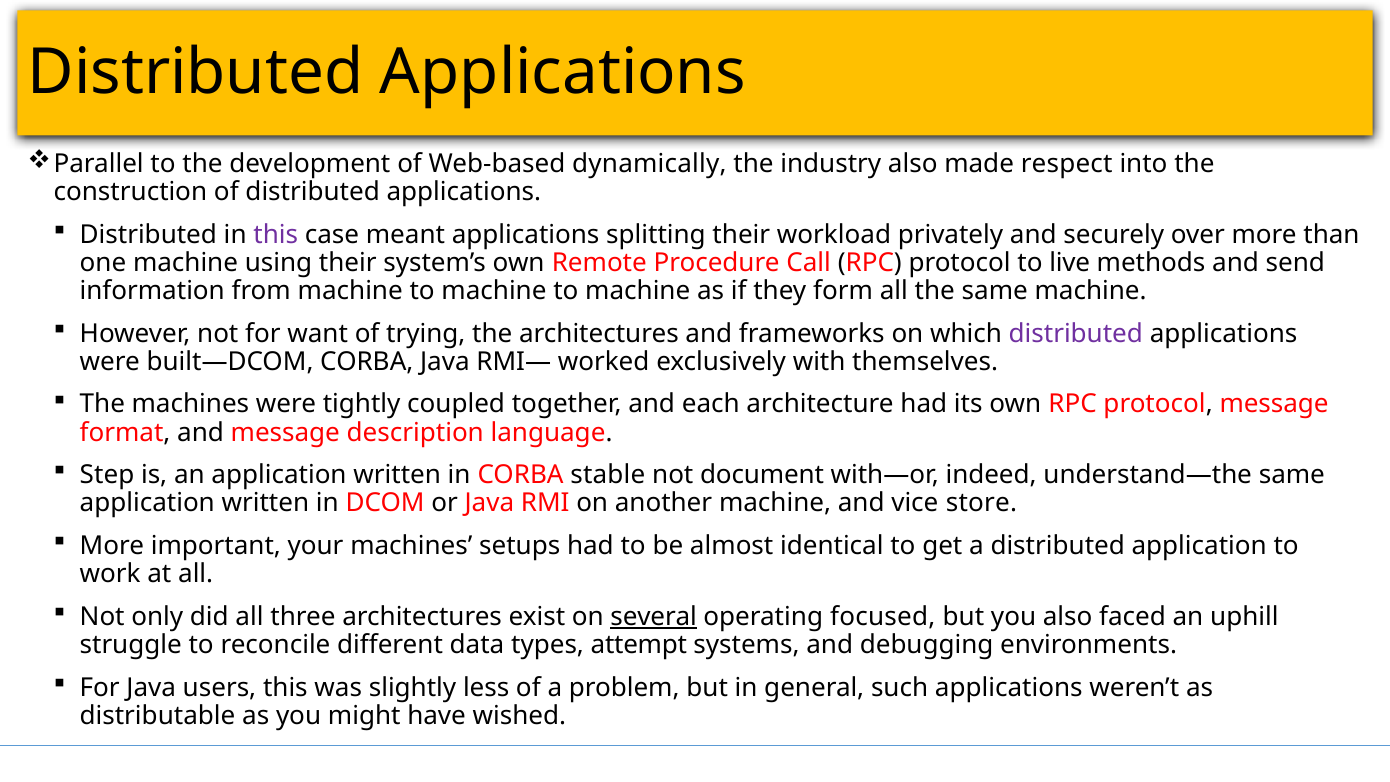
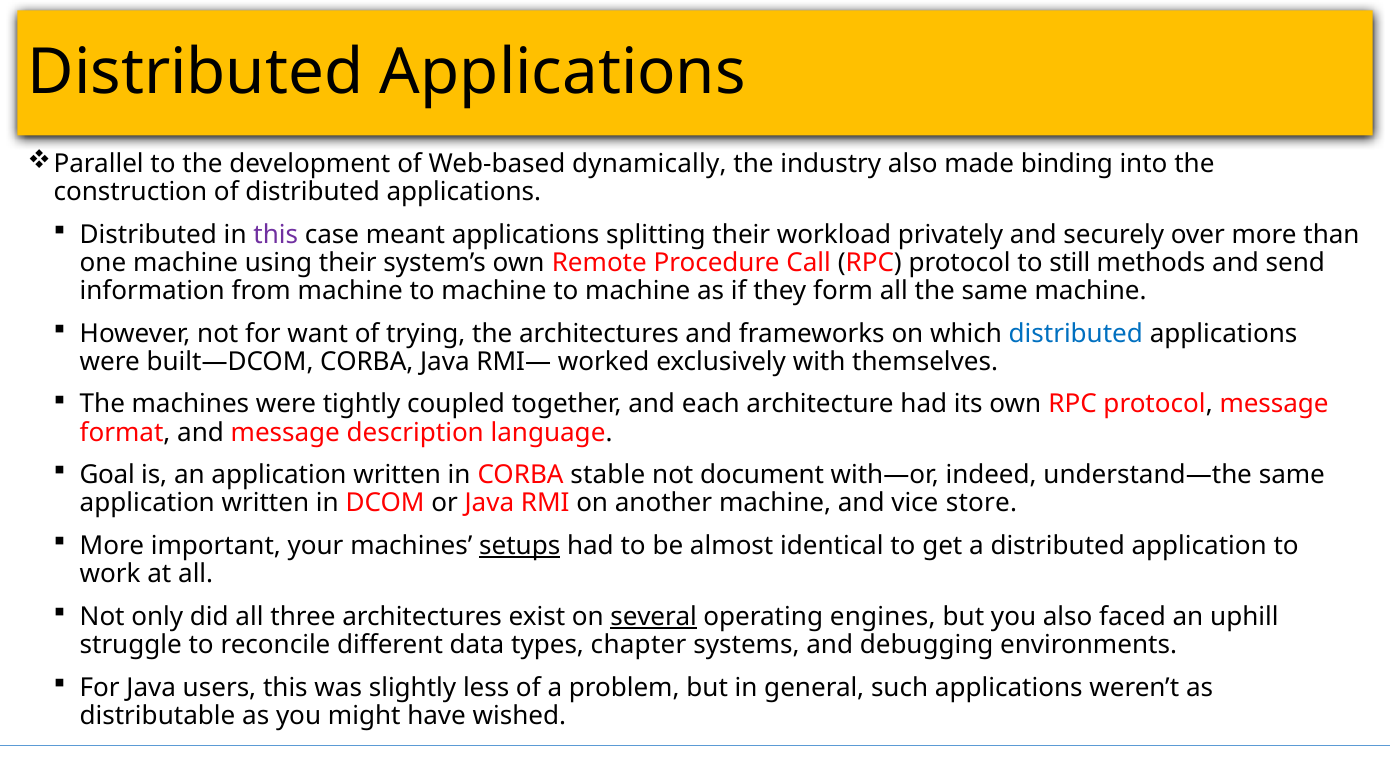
respect: respect -> binding
live: live -> still
distributed at (1076, 333) colour: purple -> blue
Step: Step -> Goal
setups underline: none -> present
focused: focused -> engines
attempt: attempt -> chapter
